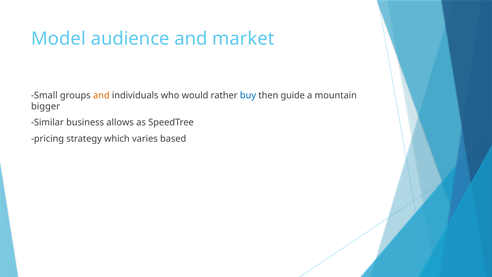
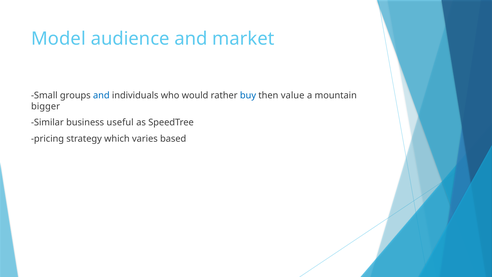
and at (101, 95) colour: orange -> blue
guide: guide -> value
allows: allows -> useful
